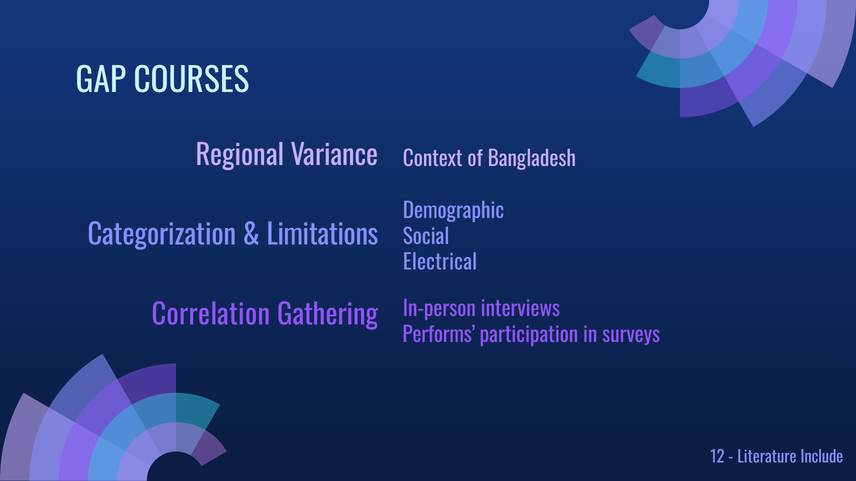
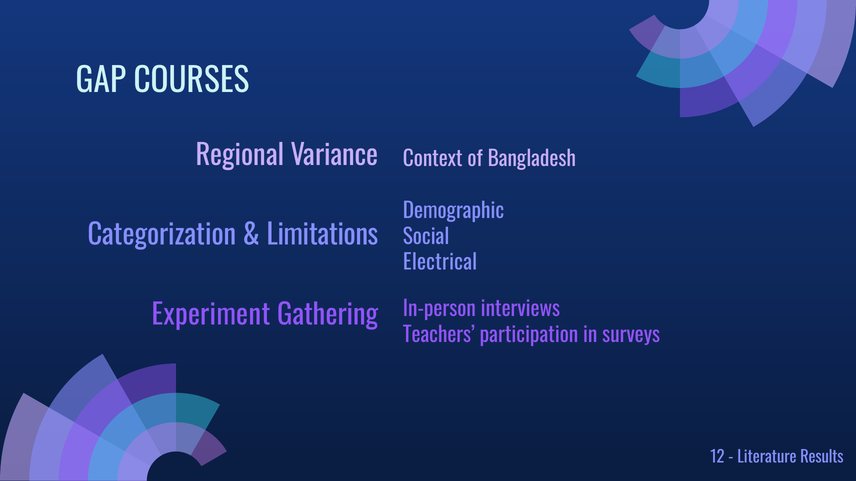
Correlation: Correlation -> Experiment
Performs: Performs -> Teachers
Include: Include -> Results
